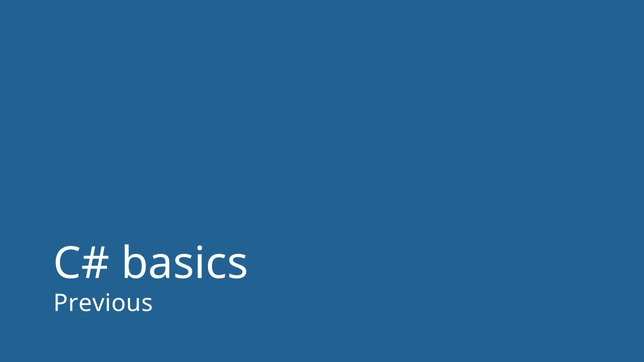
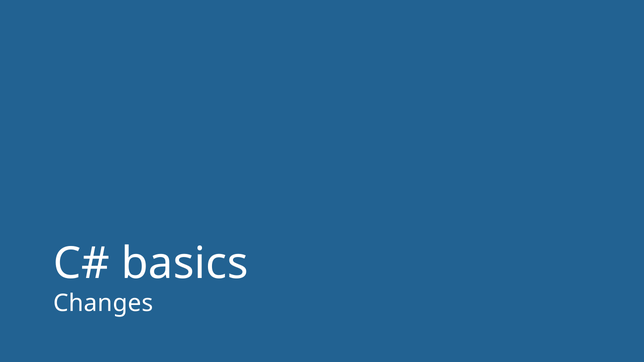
Previous: Previous -> Changes
